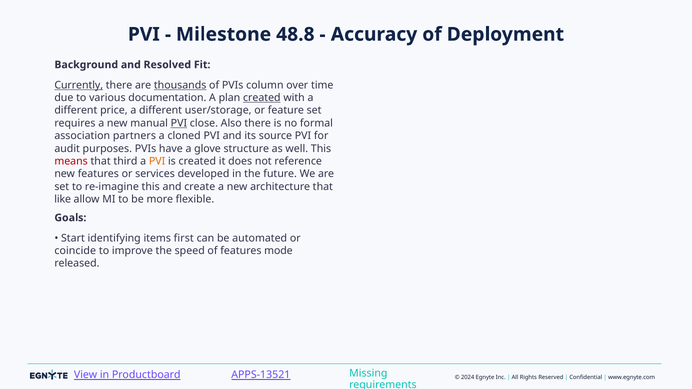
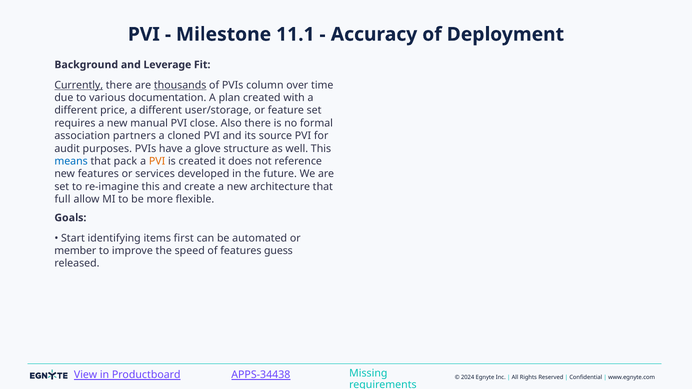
48.8: 48.8 -> 11.1
Resolved: Resolved -> Leverage
created at (262, 98) underline: present -> none
PVI at (179, 123) underline: present -> none
means colour: red -> blue
third: third -> pack
like: like -> full
coincide: coincide -> member
mode: mode -> guess
APPS-13521: APPS-13521 -> APPS-34438
